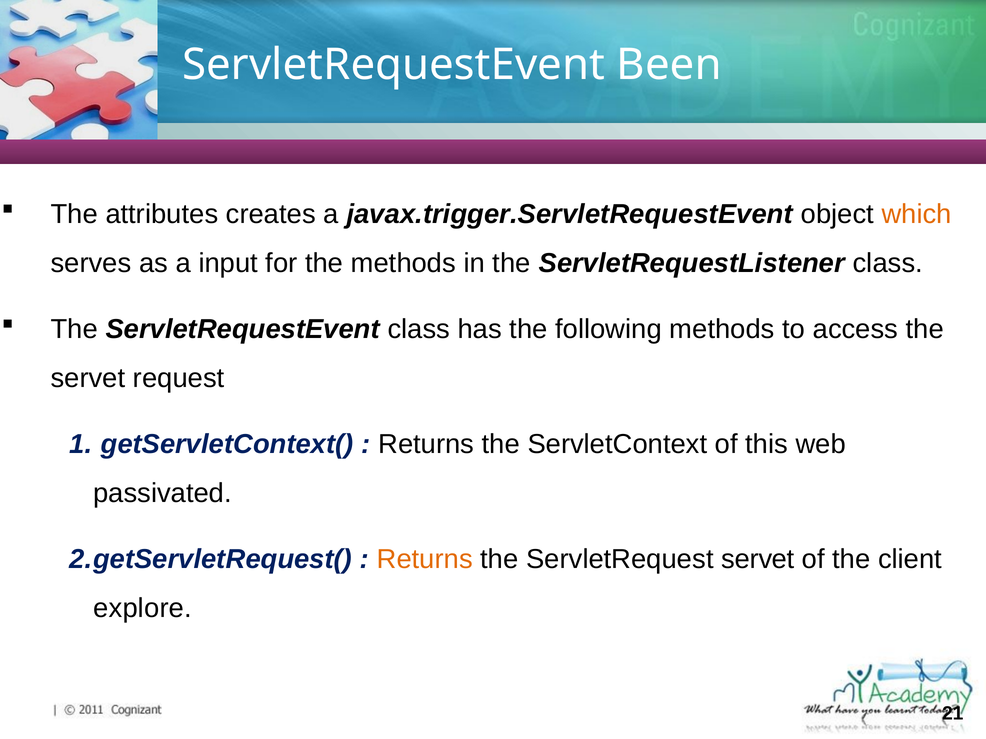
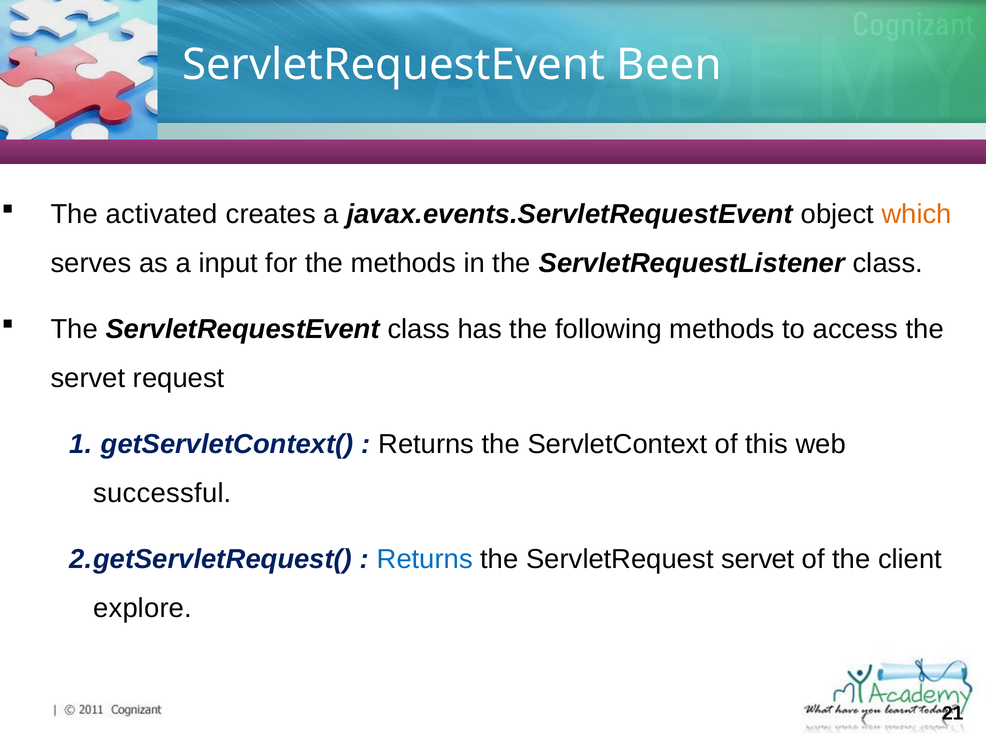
attributes: attributes -> activated
javax.trigger.ServletRequestEvent: javax.trigger.ServletRequestEvent -> javax.events.ServletRequestEvent
passivated: passivated -> successful
Returns at (425, 559) colour: orange -> blue
